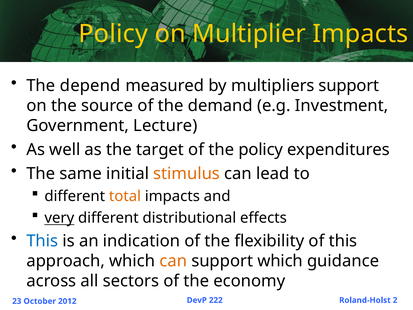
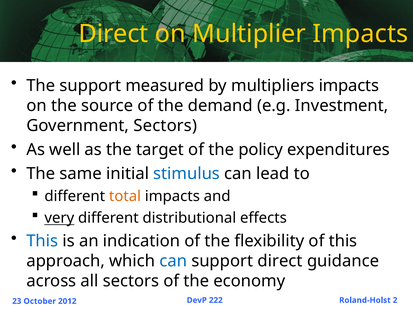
Policy at (113, 34): Policy -> Direct
The depend: depend -> support
multipliers support: support -> impacts
Government Lecture: Lecture -> Sectors
stimulus colour: orange -> blue
can at (173, 261) colour: orange -> blue
support which: which -> direct
